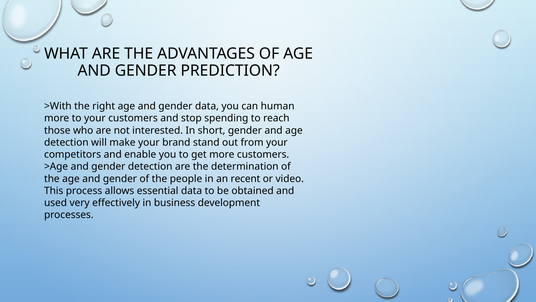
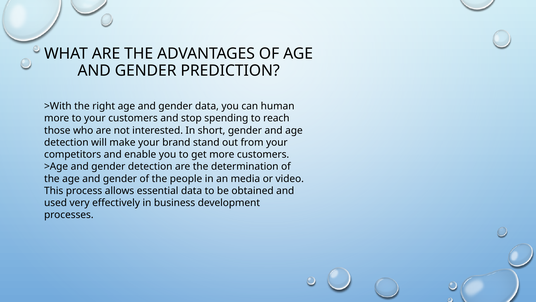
recent: recent -> media
